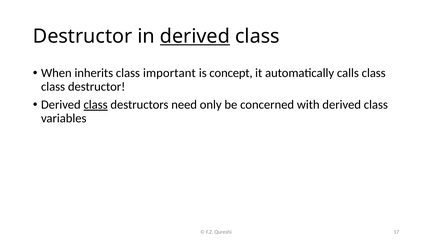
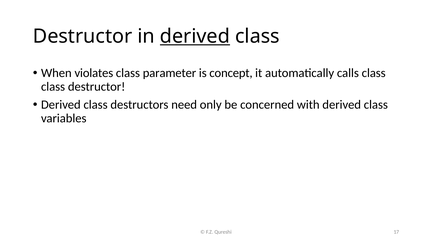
inherits: inherits -> violates
important: important -> parameter
class at (96, 105) underline: present -> none
